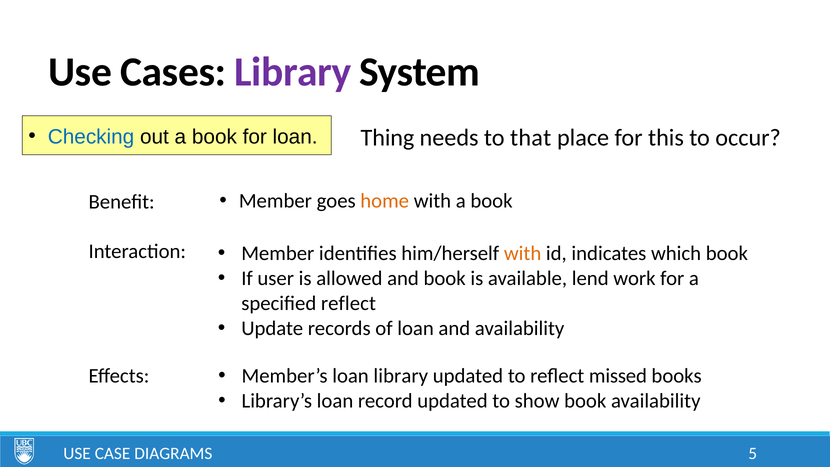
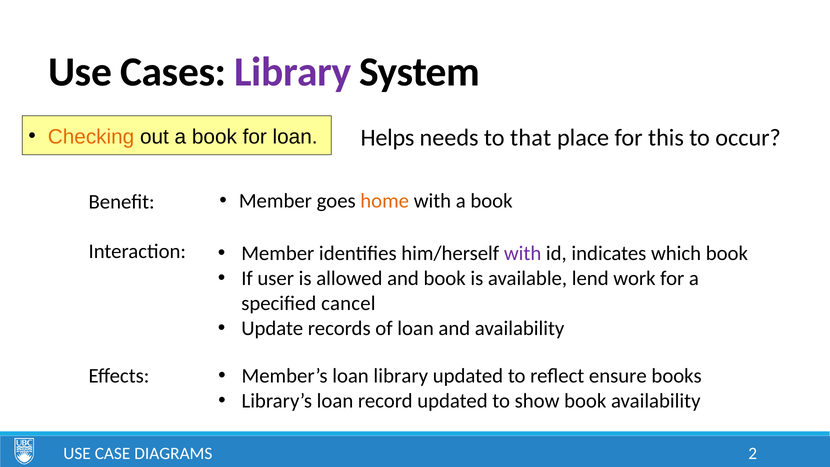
Checking colour: blue -> orange
Thing: Thing -> Helps
with at (523, 254) colour: orange -> purple
specified reflect: reflect -> cancel
missed: missed -> ensure
5: 5 -> 2
